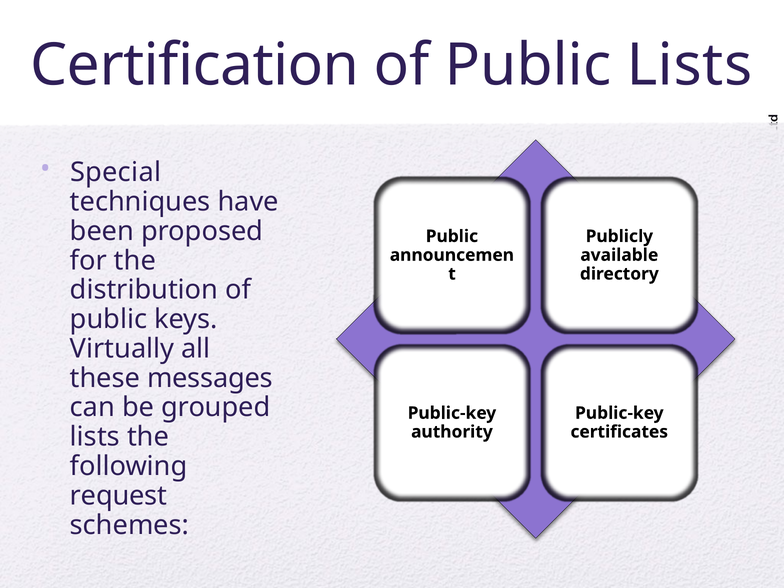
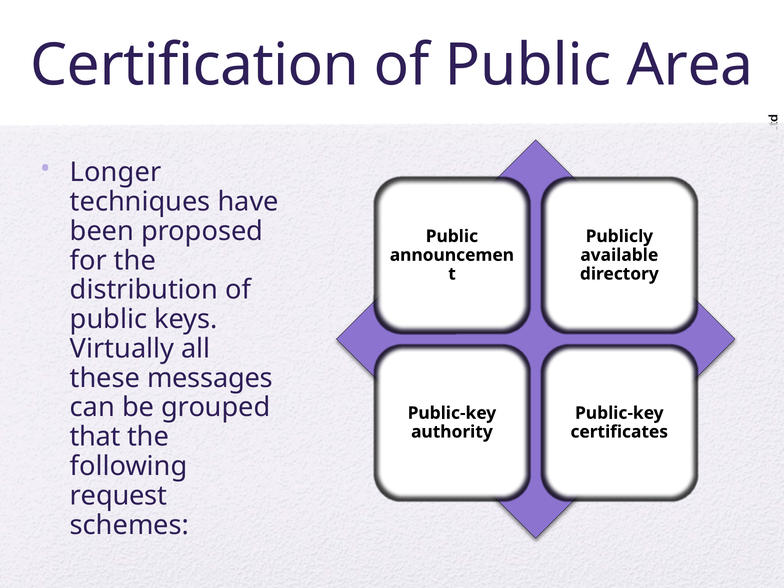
Public Lists: Lists -> Area
Special: Special -> Longer
lists at (95, 437): lists -> that
